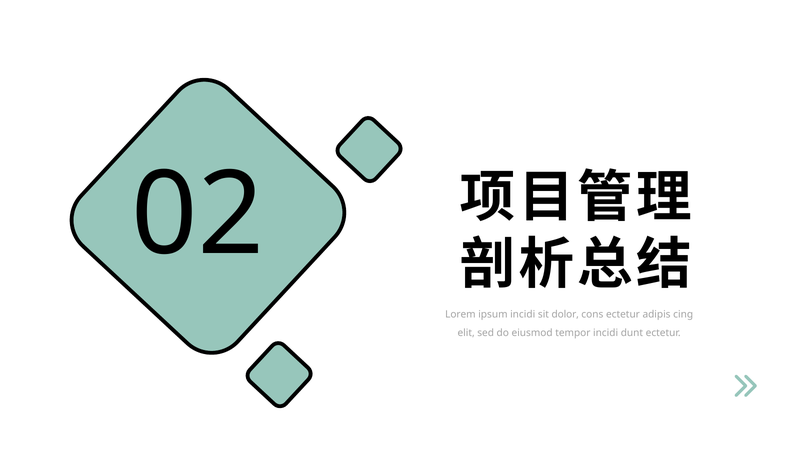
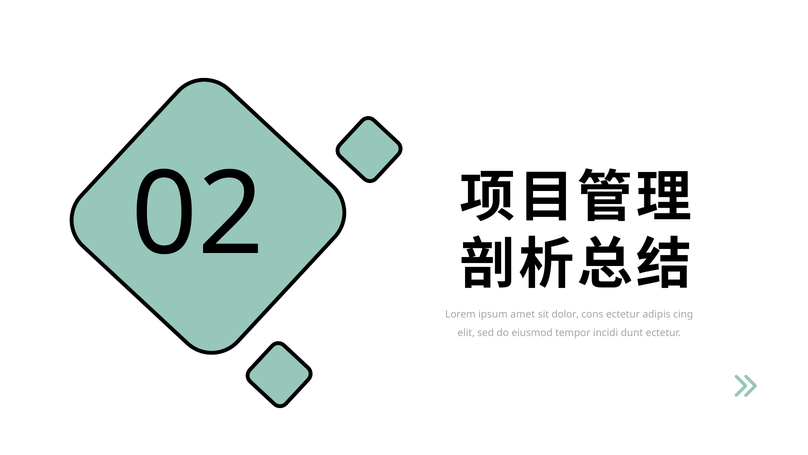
ipsum incidi: incidi -> amet
